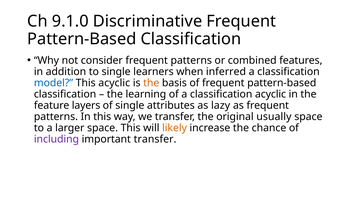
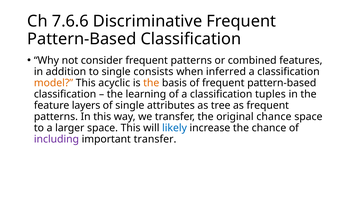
9.1.0: 9.1.0 -> 7.6.6
learners: learners -> consists
model colour: blue -> orange
classification acyclic: acyclic -> tuples
lazy: lazy -> tree
original usually: usually -> chance
likely colour: orange -> blue
